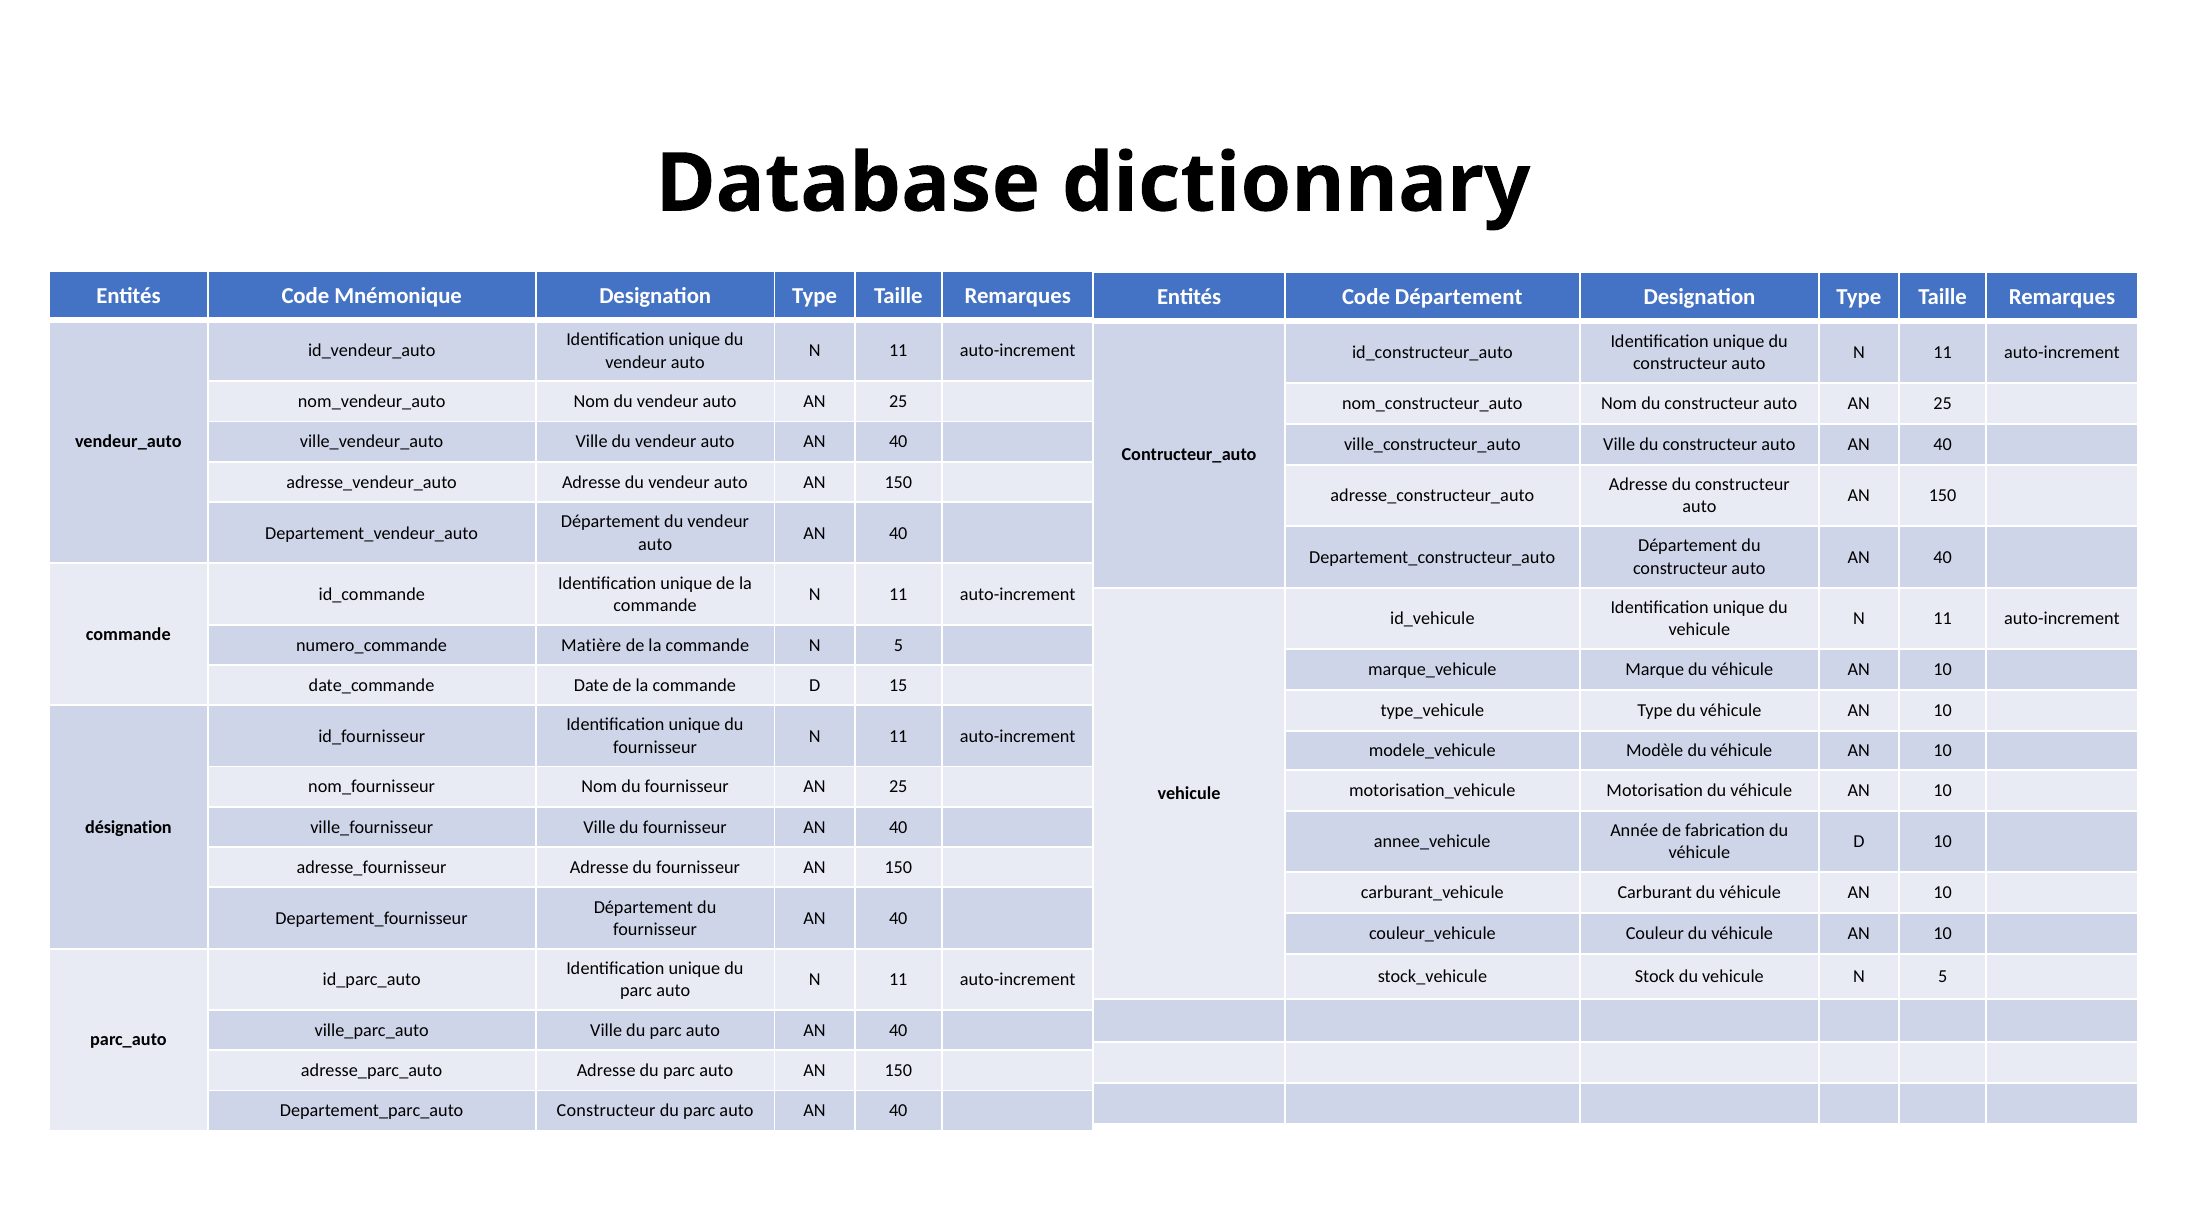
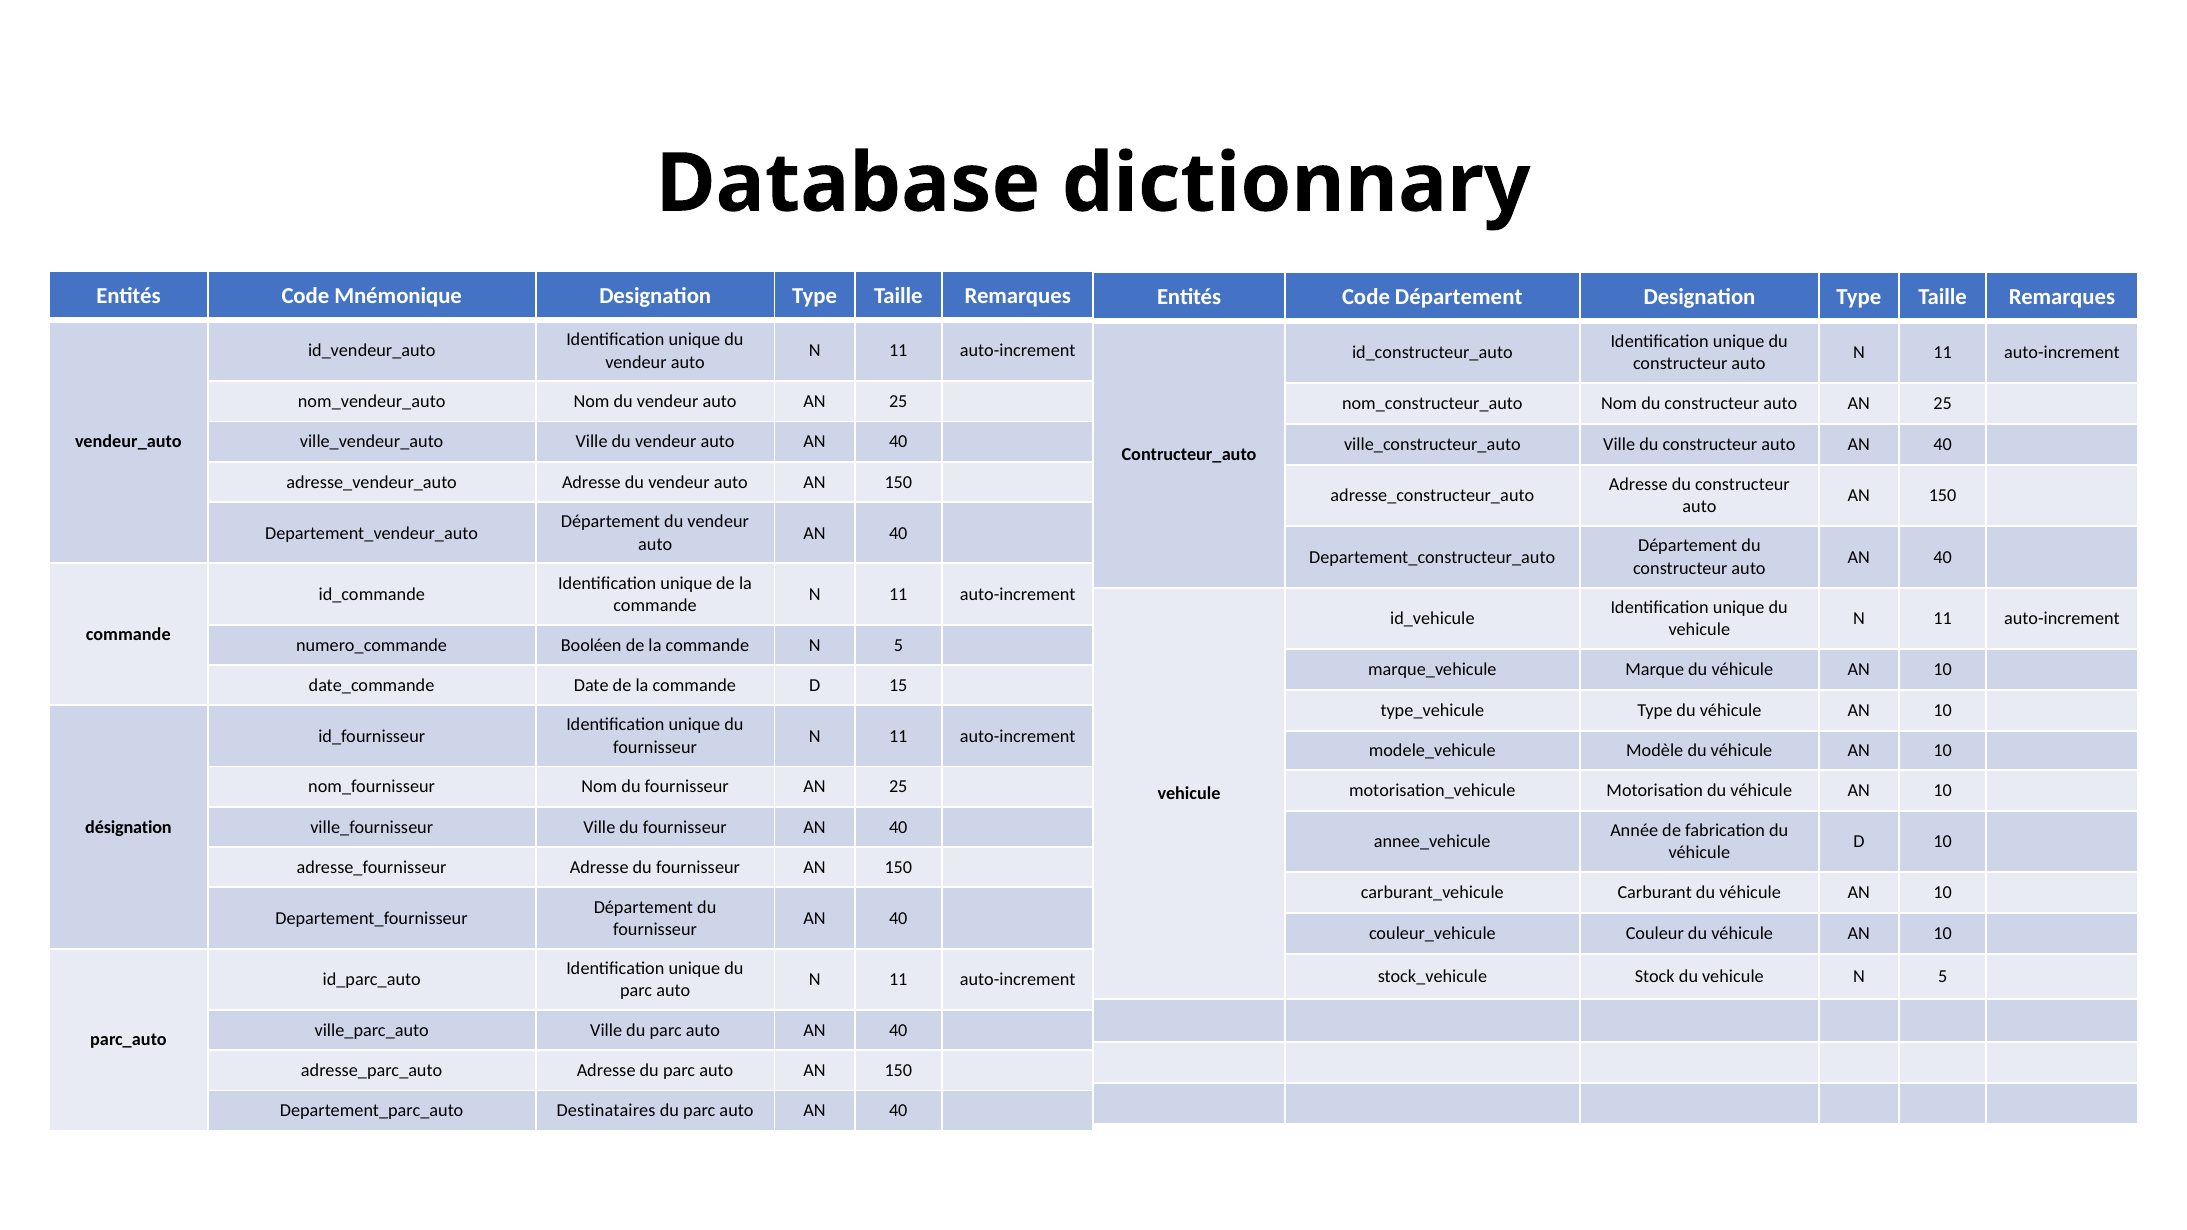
Matière: Matière -> Booléen
Constructeur at (606, 1111): Constructeur -> Destinataires
